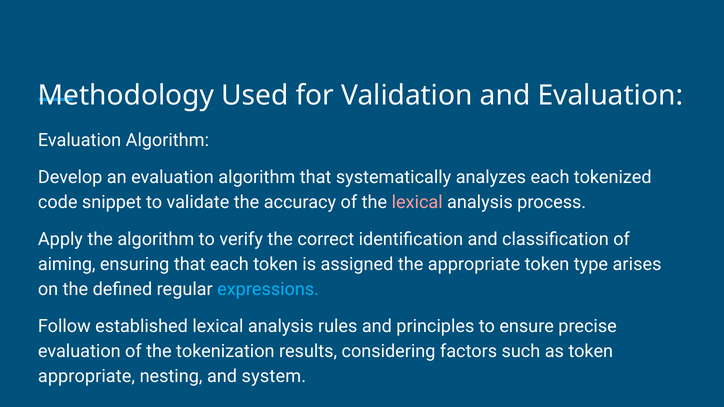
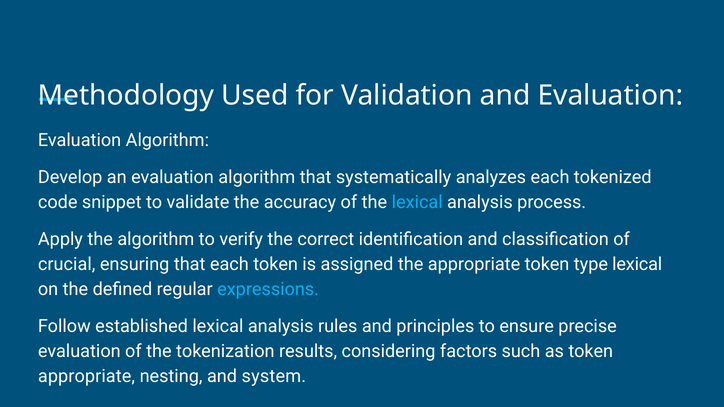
lexical at (417, 203) colour: pink -> light blue
aiming: aiming -> crucial
type arises: arises -> lexical
